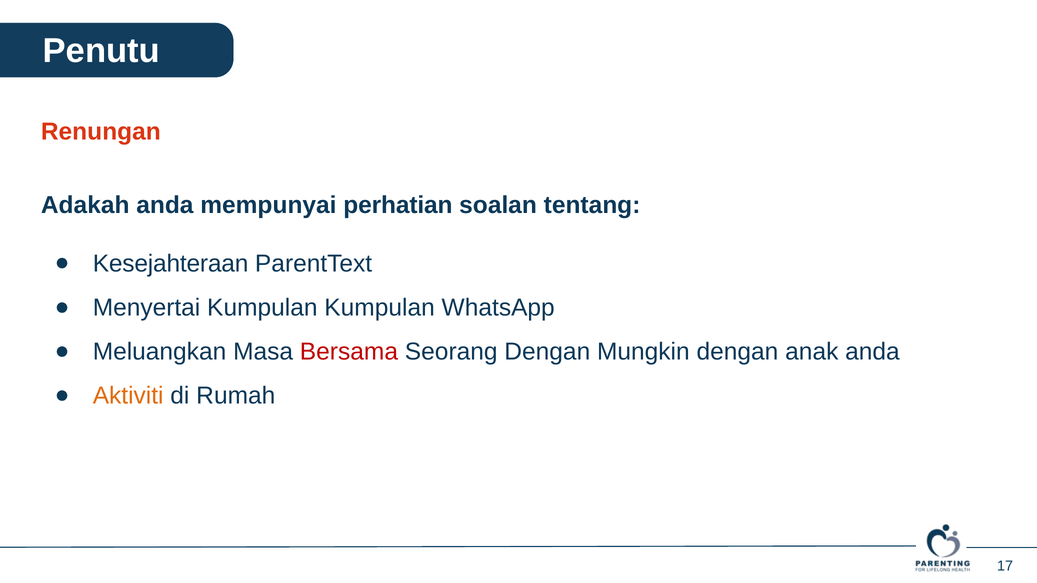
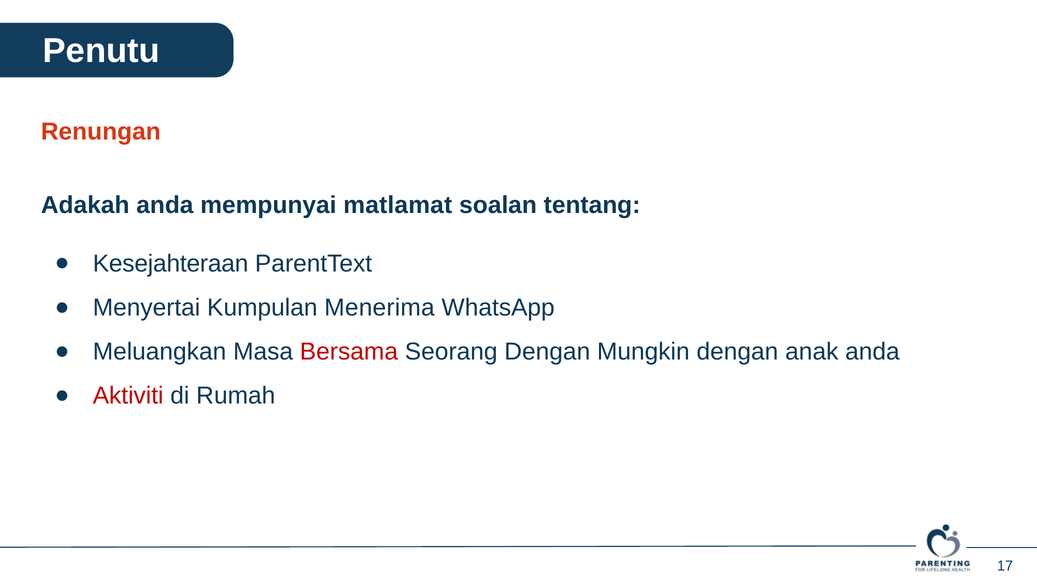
perhatian: perhatian -> matlamat
Kumpulan Kumpulan: Kumpulan -> Menerima
Aktiviti colour: orange -> red
